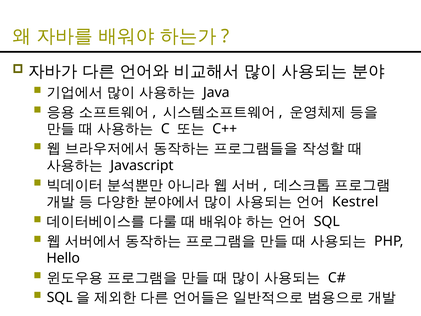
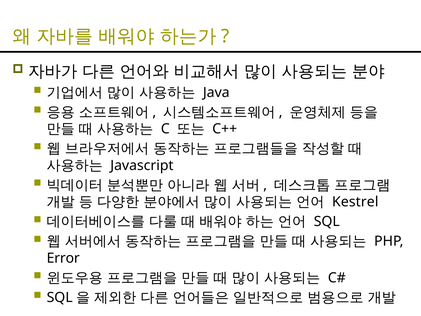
Hello: Hello -> Error
